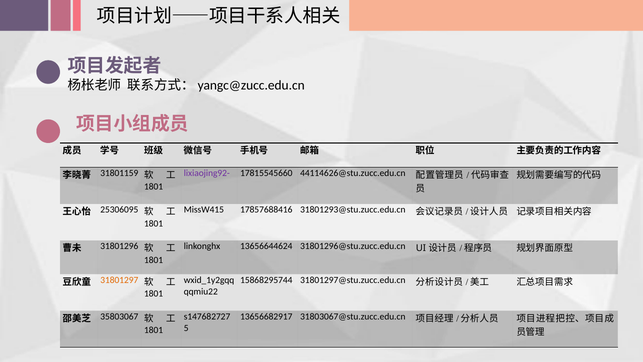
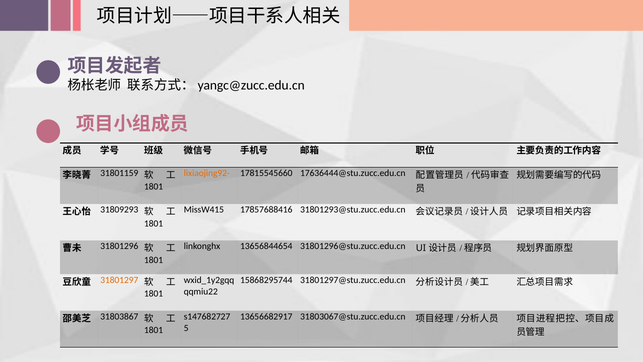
lixiaojing92- colour: purple -> orange
44114626@stu.zucc.edu.cn: 44114626@stu.zucc.edu.cn -> 17636444@stu.zucc.edu.cn
25306095: 25306095 -> 31809293
13656644624: 13656644624 -> 13656844654
35803067: 35803067 -> 31803867
